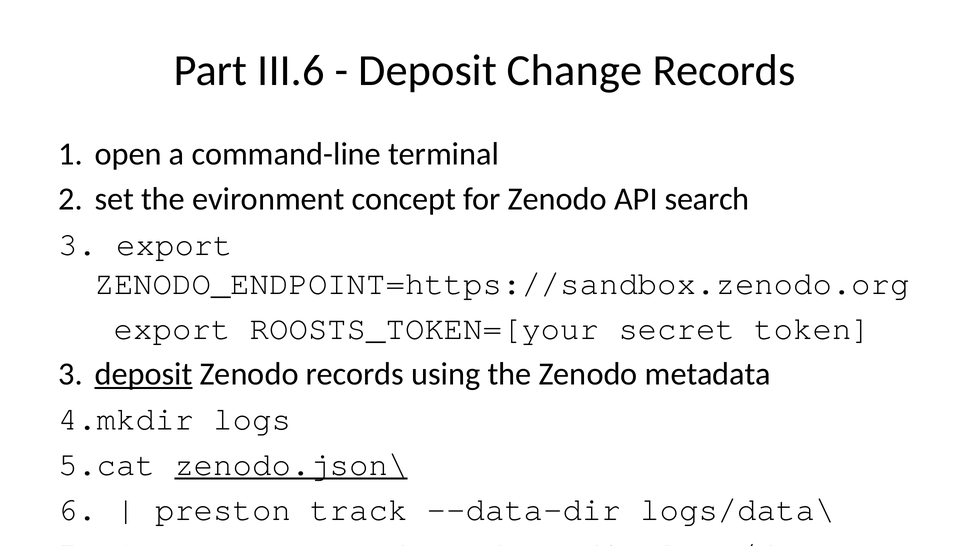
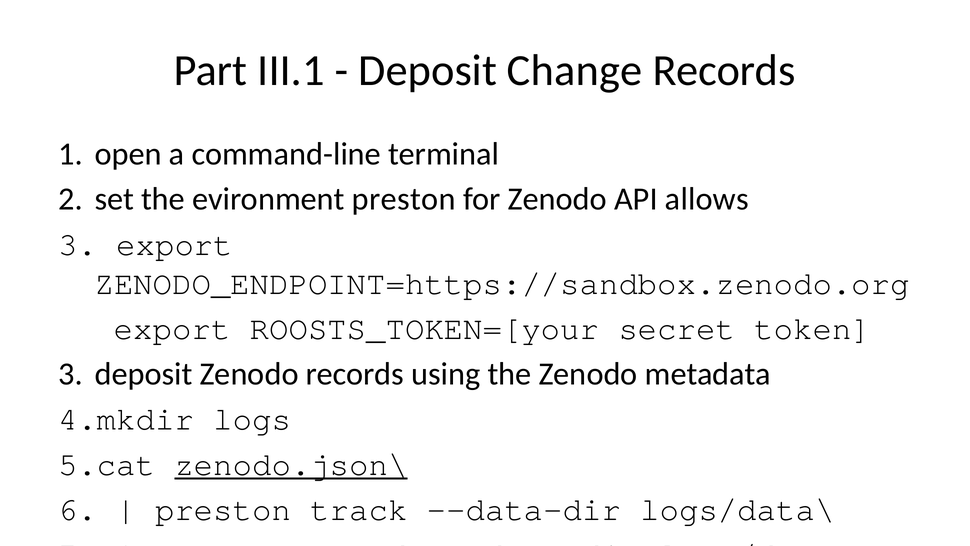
III.6: III.6 -> III.1
evironment concept: concept -> preston
search: search -> allows
deposit at (144, 374) underline: present -> none
